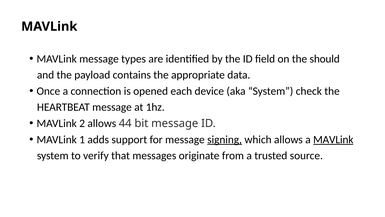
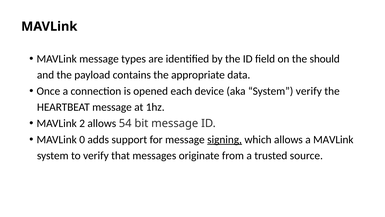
System check: check -> verify
44: 44 -> 54
1: 1 -> 0
MAVLink at (333, 139) underline: present -> none
